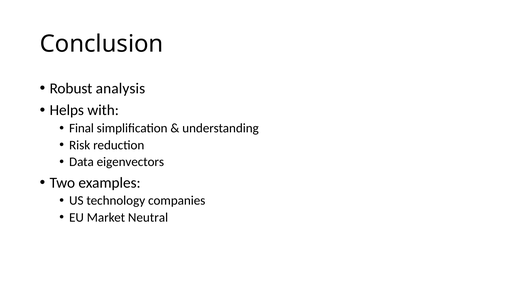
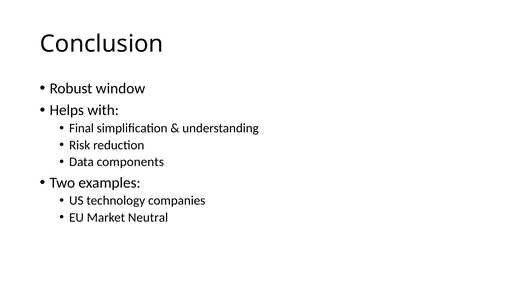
analysis: analysis -> window
eigenvectors: eigenvectors -> components
